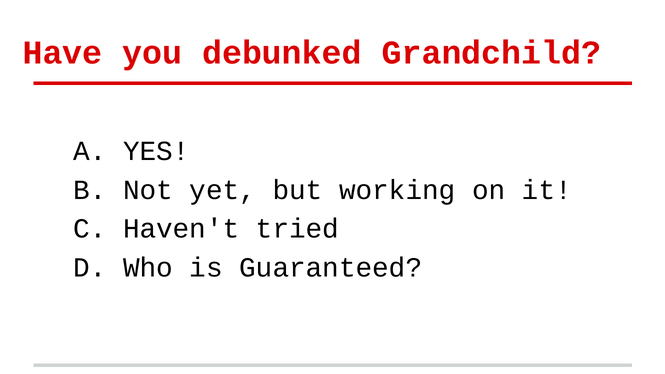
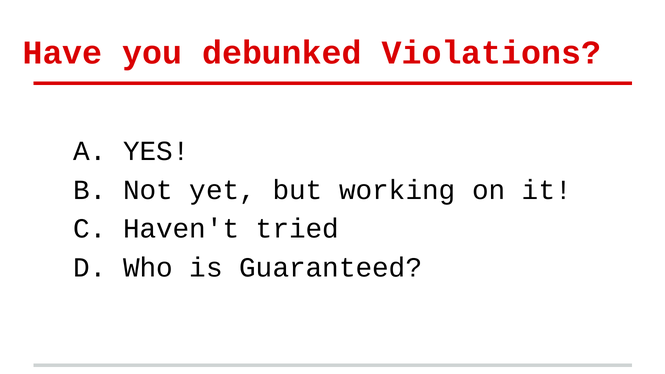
Grandchild: Grandchild -> Violations
